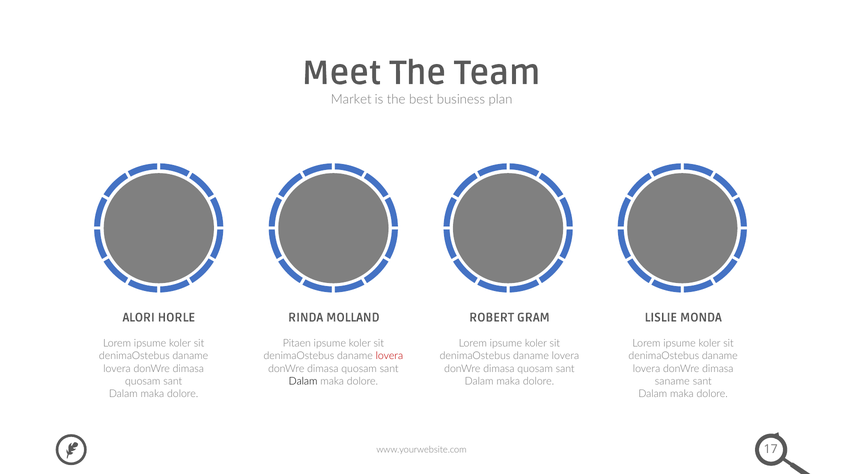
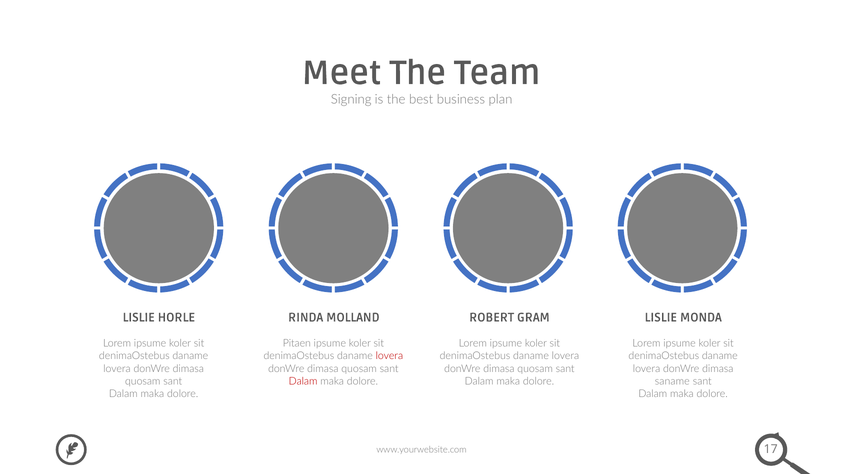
Market: Market -> Signing
ALORI at (139, 318): ALORI -> LISLIE
Dalam at (303, 381) colour: black -> red
